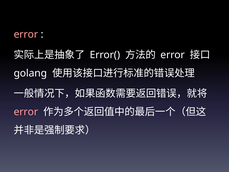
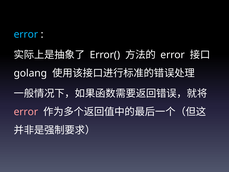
error at (26, 34) colour: pink -> light blue
